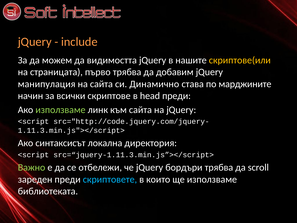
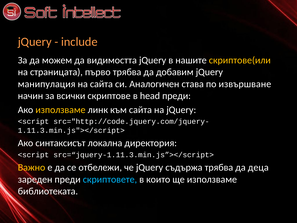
Динамично: Динамично -> Аналогичен
марджините: марджините -> извършване
използваме at (60, 110) colour: light green -> yellow
Важно colour: light green -> yellow
бордъри: бордъри -> съдържа
scroll: scroll -> деца
